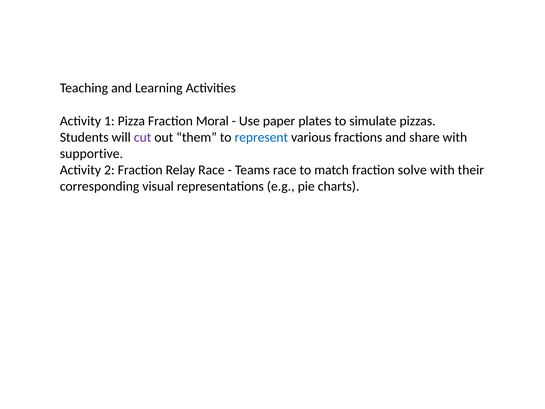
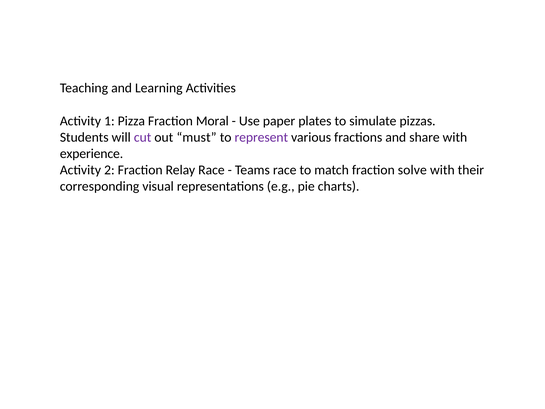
them: them -> must
represent colour: blue -> purple
supportive: supportive -> experience
